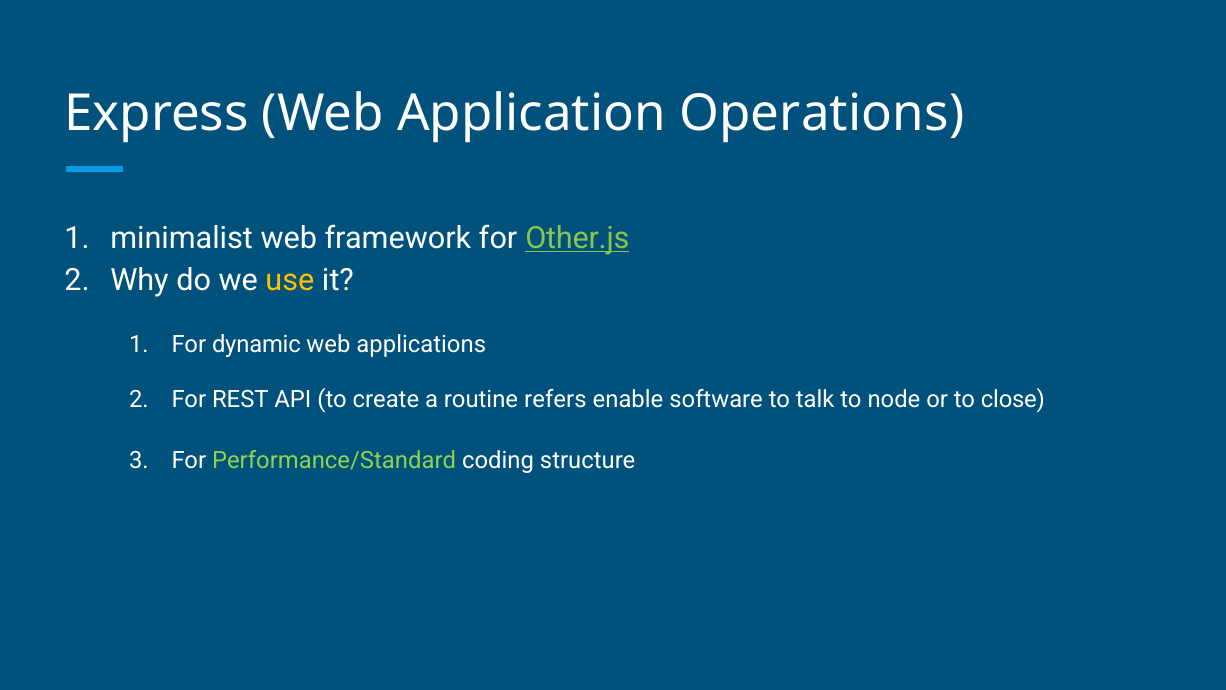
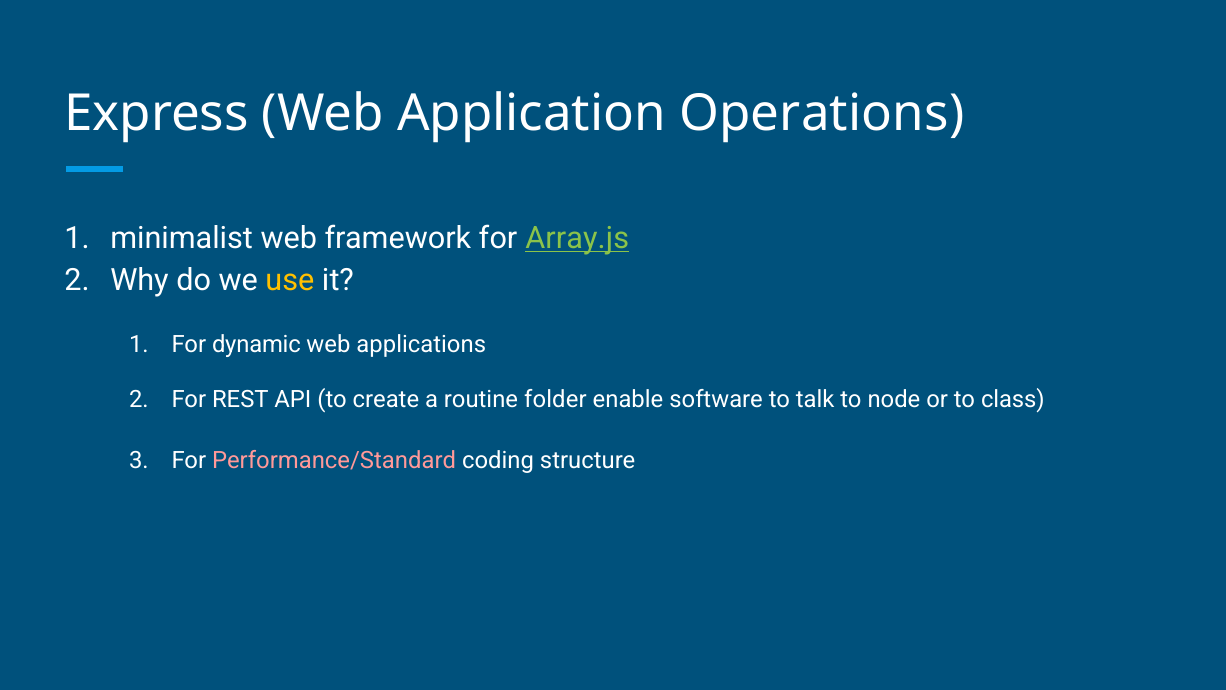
Other.js: Other.js -> Array.js
refers: refers -> folder
close: close -> class
Performance/Standard colour: light green -> pink
